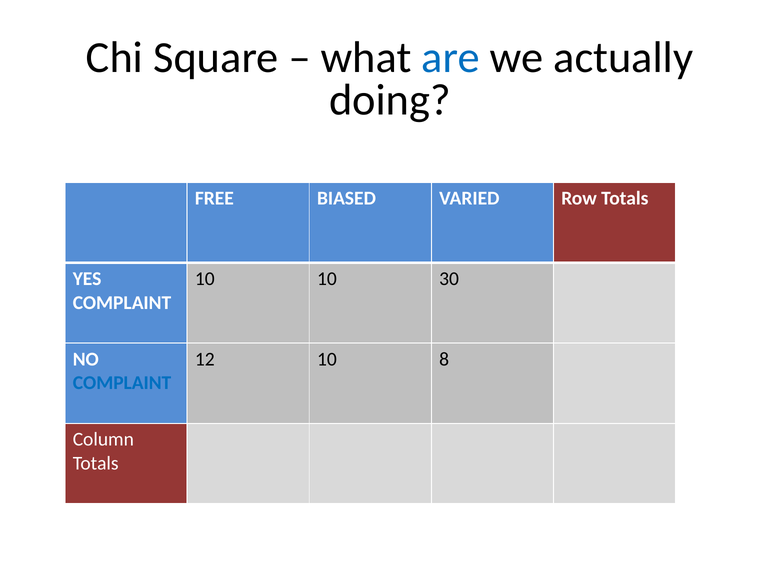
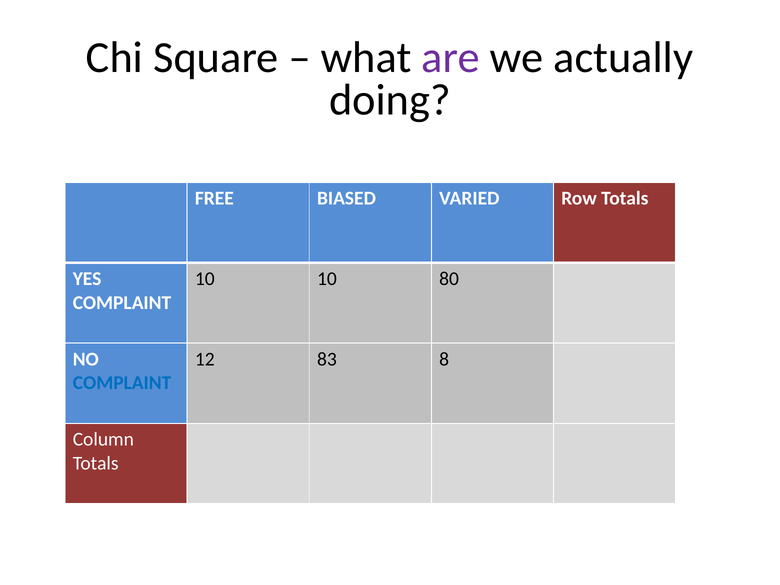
are colour: blue -> purple
30: 30 -> 80
12 10: 10 -> 83
